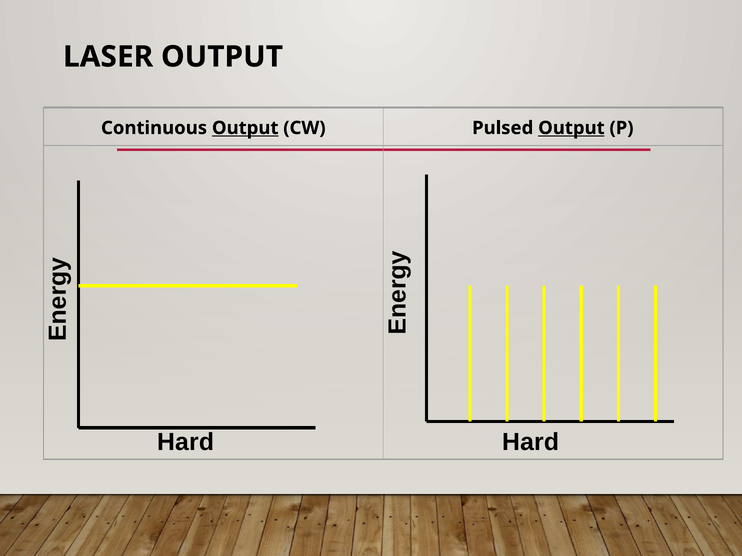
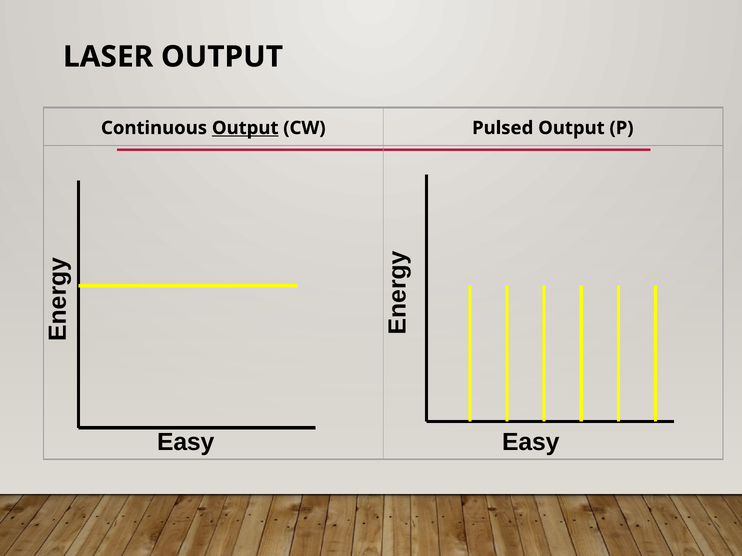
Output at (571, 128) underline: present -> none
Hard at (186, 442): Hard -> Easy
Hard at (531, 442): Hard -> Easy
